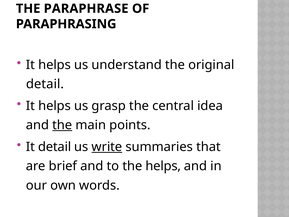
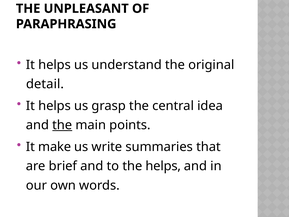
PARAPHRASE: PARAPHRASE -> UNPLEASANT
It detail: detail -> make
write underline: present -> none
